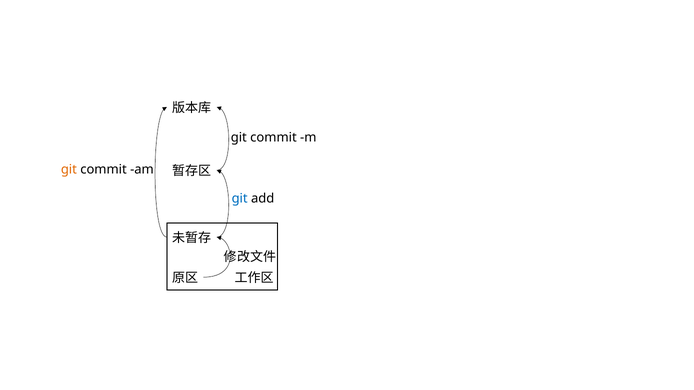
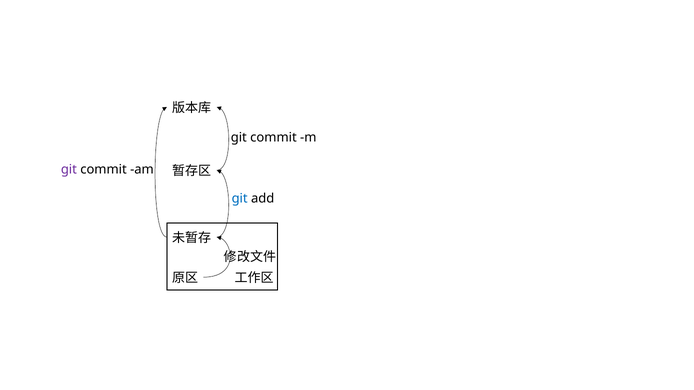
git at (69, 169) colour: orange -> purple
